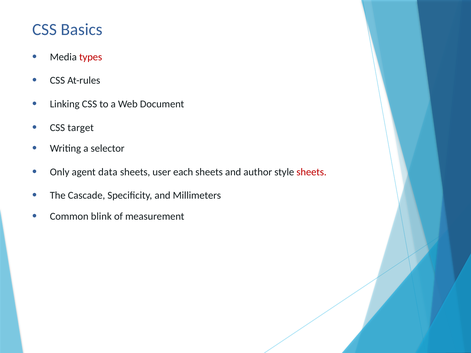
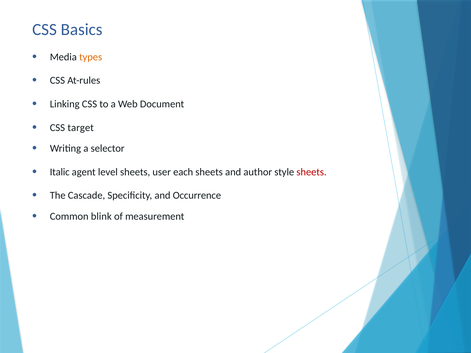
types colour: red -> orange
Only: Only -> Italic
data: data -> level
Millimeters: Millimeters -> Occurrence
